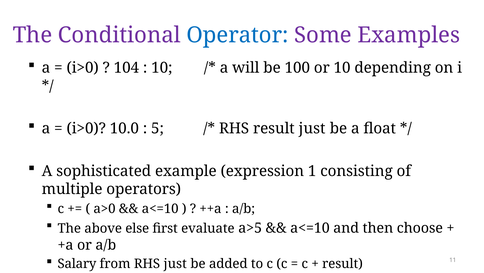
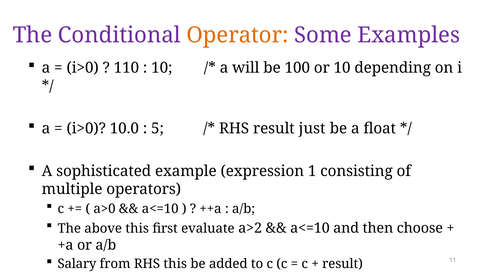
Operator colour: blue -> orange
104: 104 -> 110
above else: else -> this
a>5: a>5 -> a>2
RHS just: just -> this
